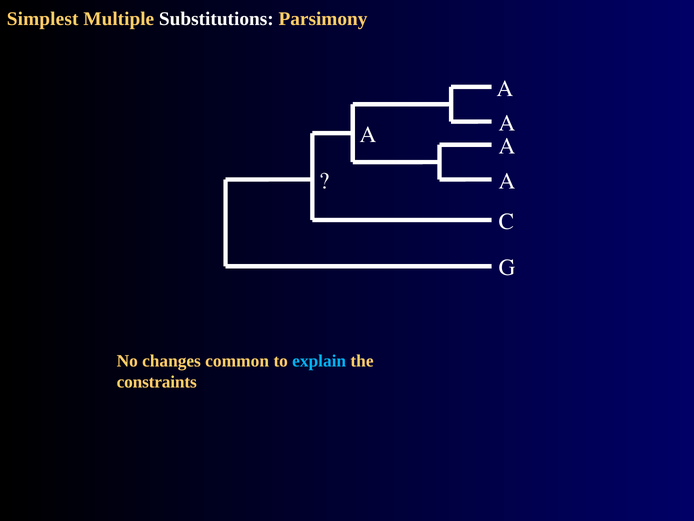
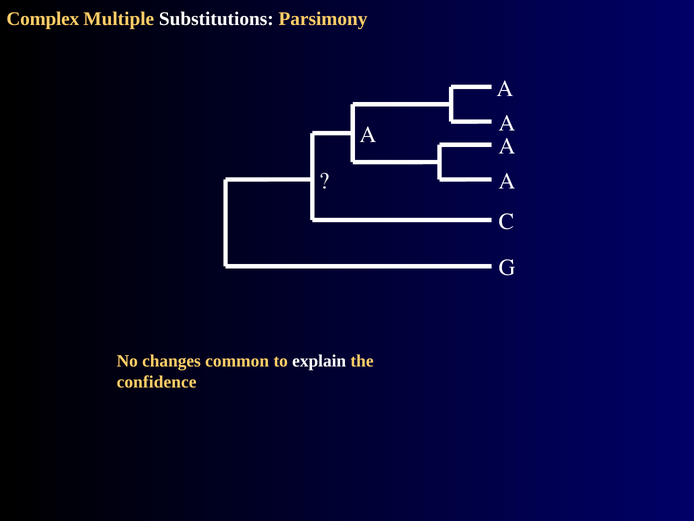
Simplest: Simplest -> Complex
explain colour: light blue -> white
constraints: constraints -> confidence
